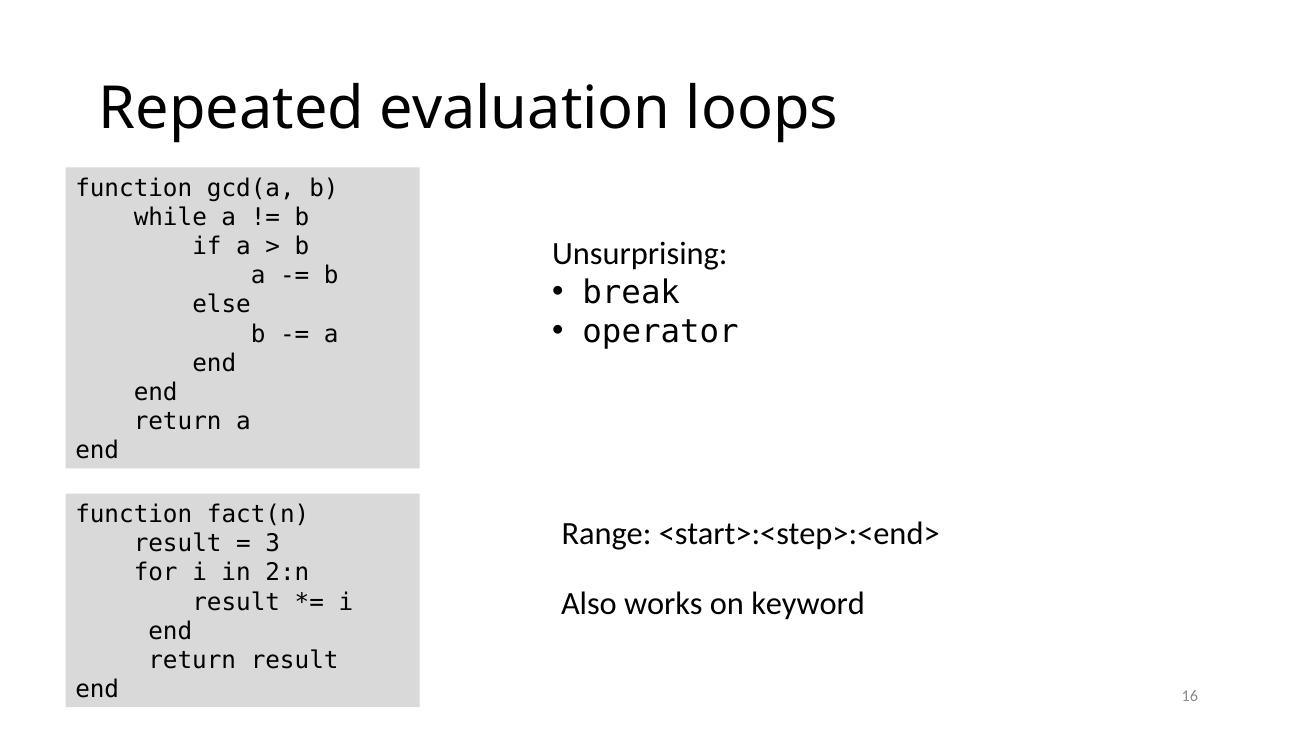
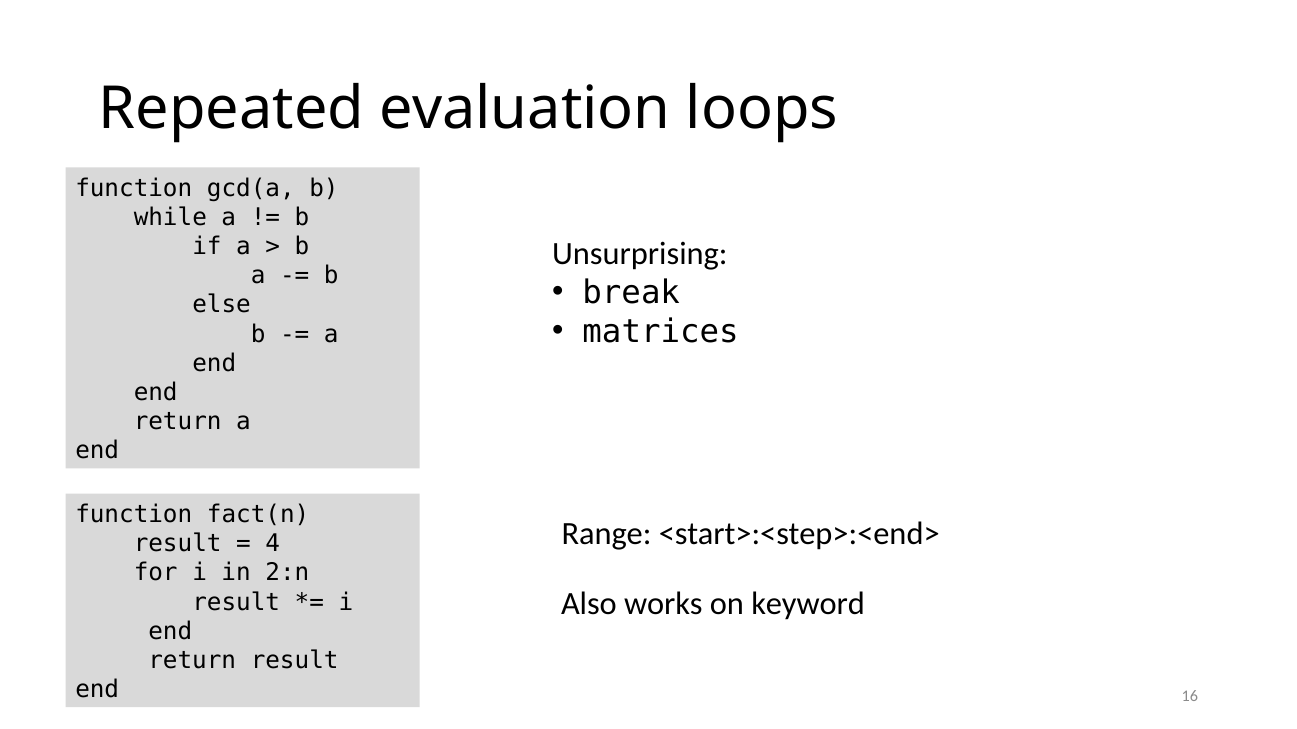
operator: operator -> matrices
3: 3 -> 4
